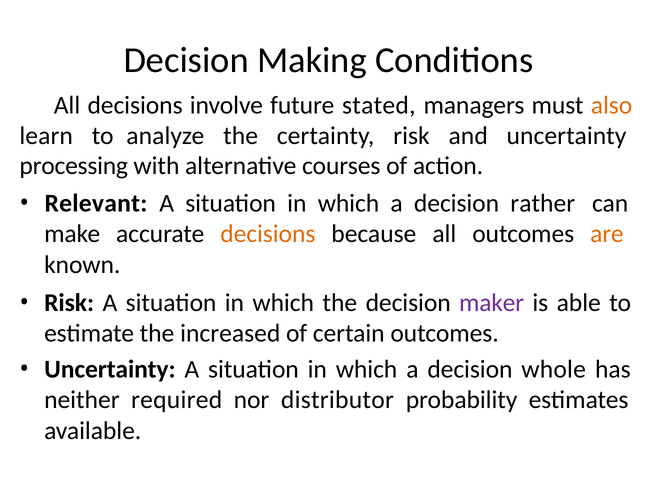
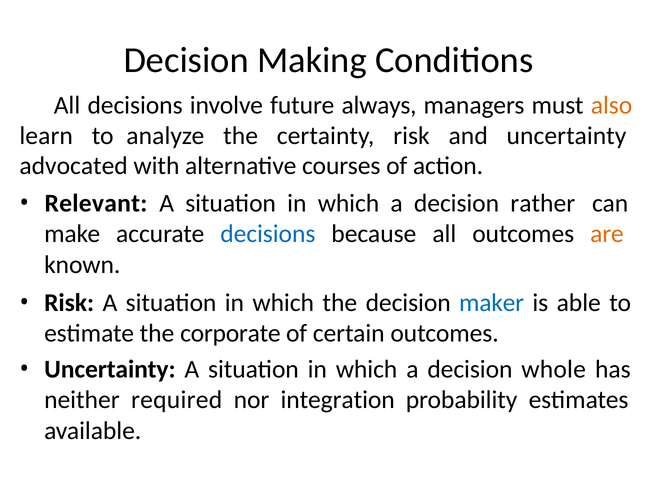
stated: stated -> always
processing: processing -> advocated
decisions at (268, 234) colour: orange -> blue
maker colour: purple -> blue
increased: increased -> corporate
distributor: distributor -> integration
